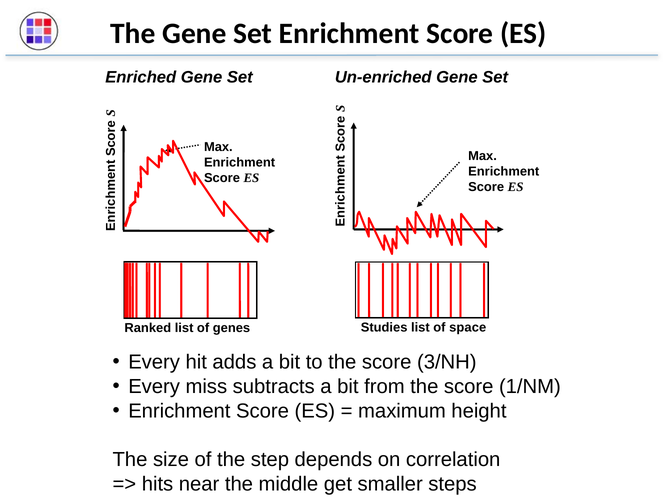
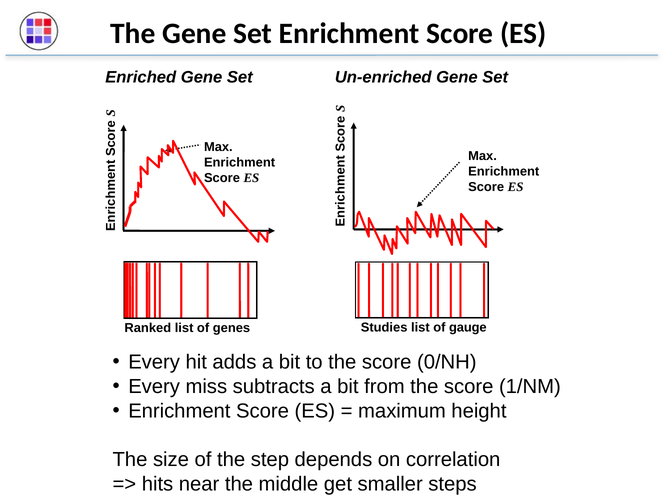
space: space -> gauge
3/NH: 3/NH -> 0/NH
